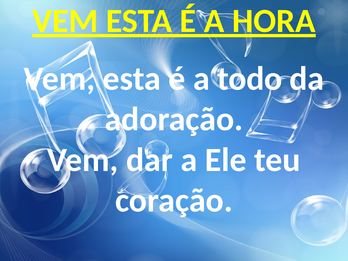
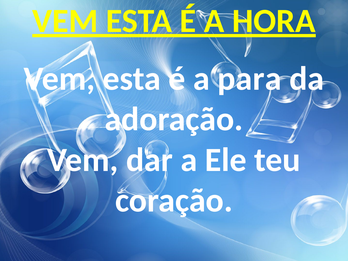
todo: todo -> para
